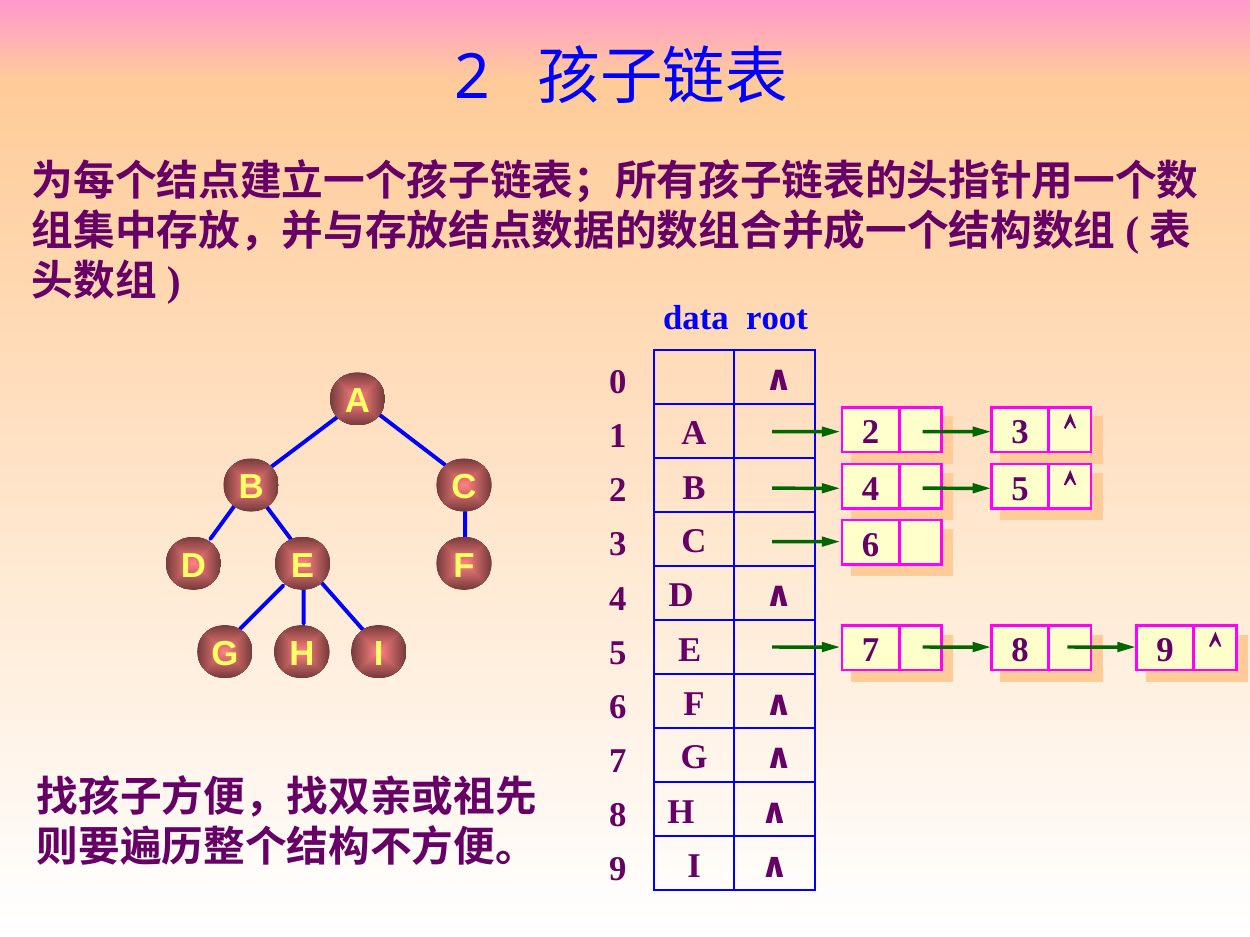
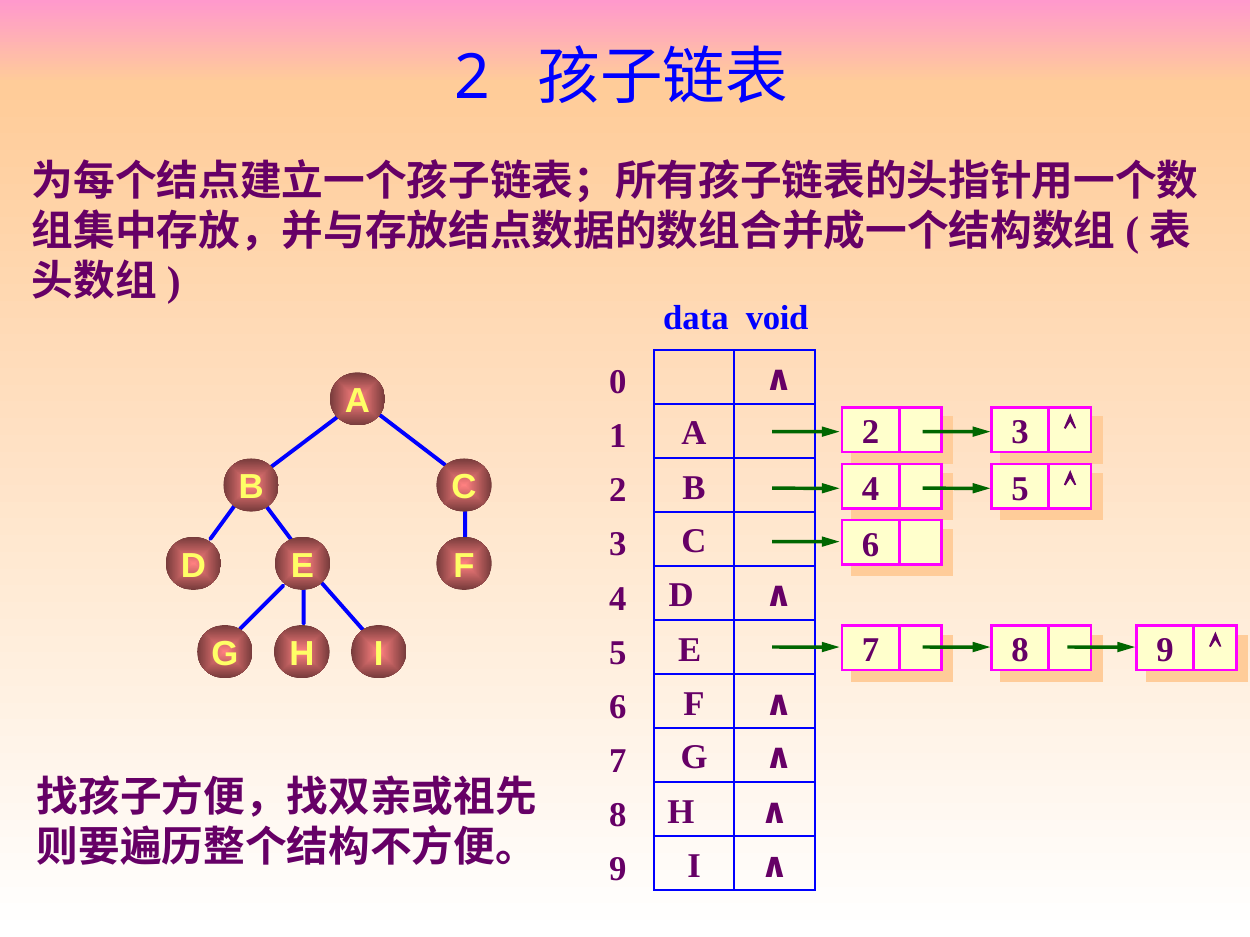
root: root -> void
